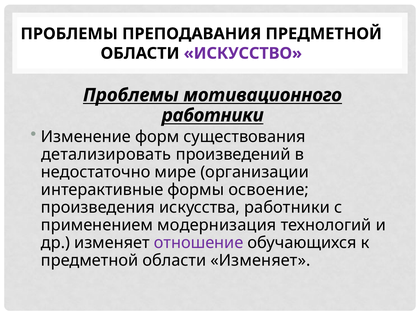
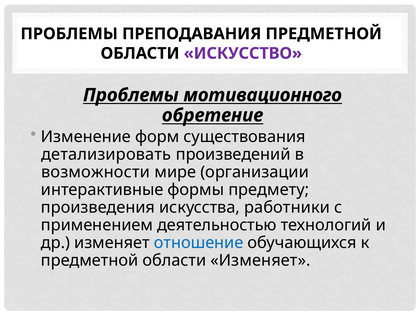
работники at (213, 115): работники -> обретение
недостаточно: недостаточно -> возможности
освоение: освоение -> предмету
модернизация: модернизация -> деятельностью
отношение colour: purple -> blue
